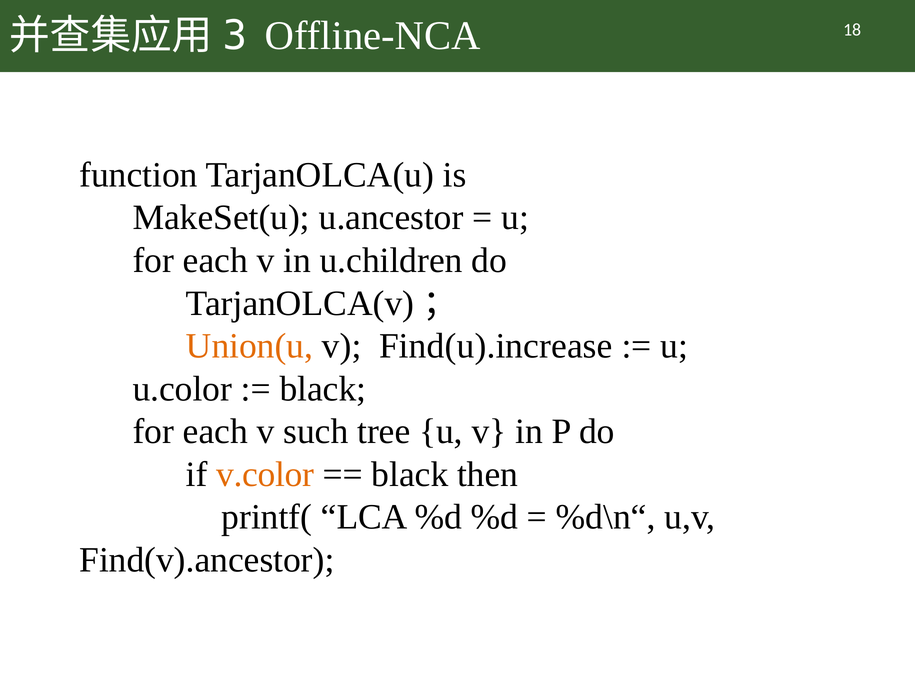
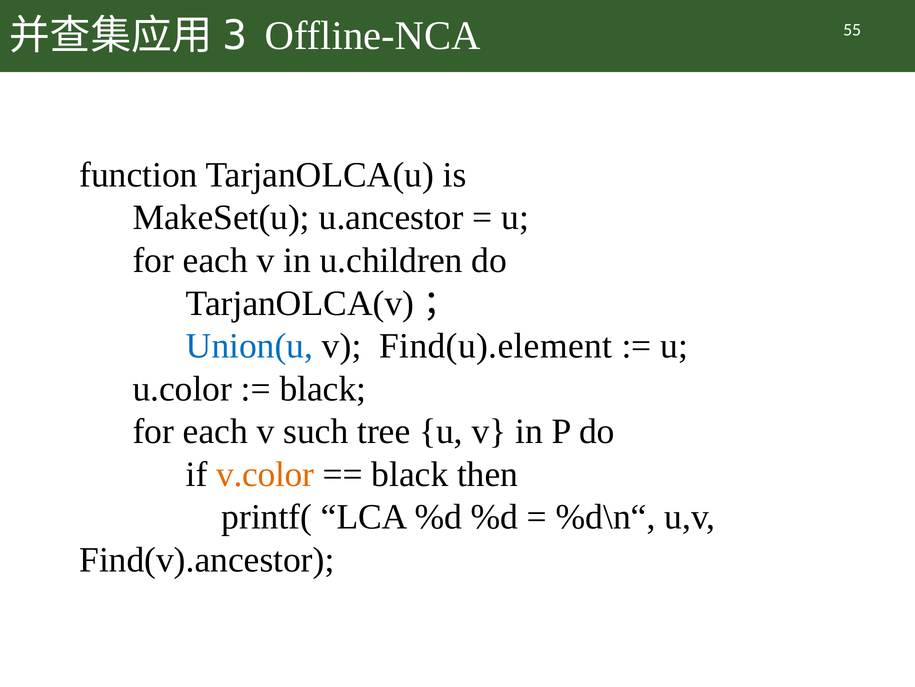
18: 18 -> 55
Union(u colour: orange -> blue
Find(u).increase: Find(u).increase -> Find(u).element
